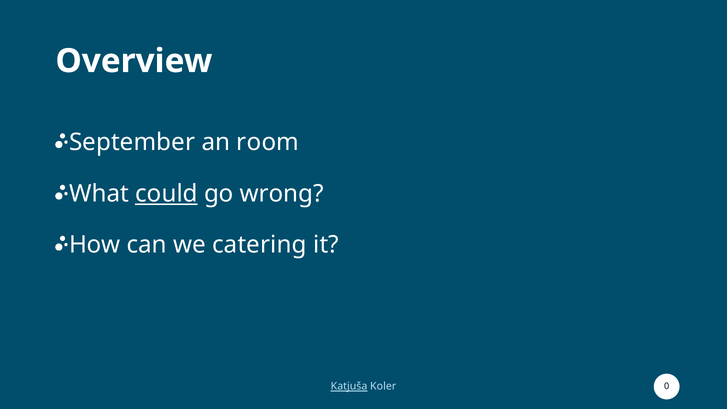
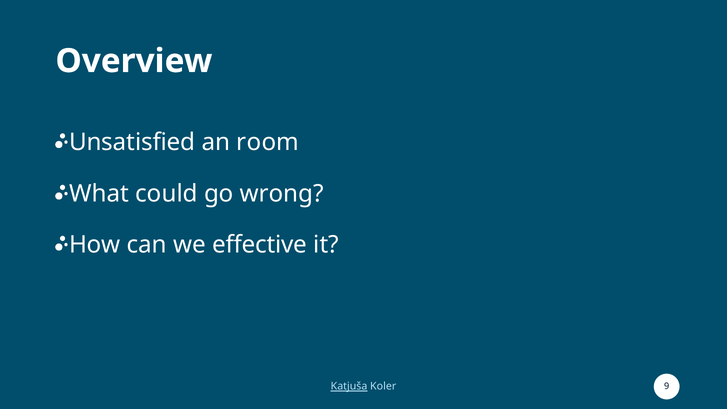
September: September -> Unsatisfied
could underline: present -> none
catering: catering -> effective
0: 0 -> 9
